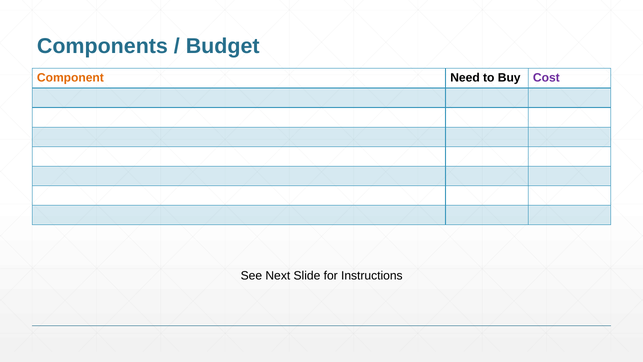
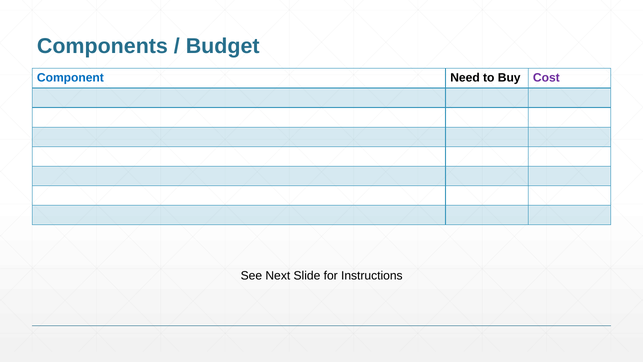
Component colour: orange -> blue
